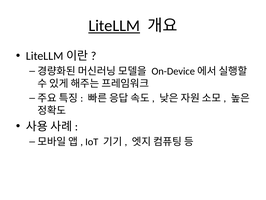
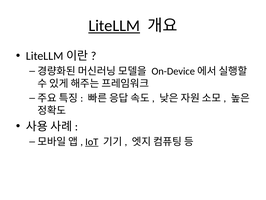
IoT underline: none -> present
